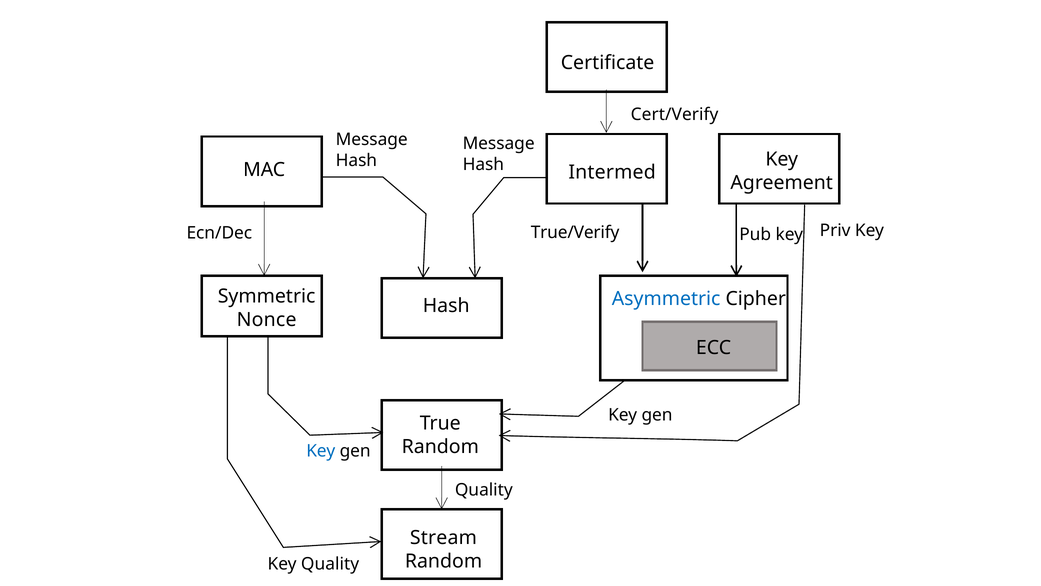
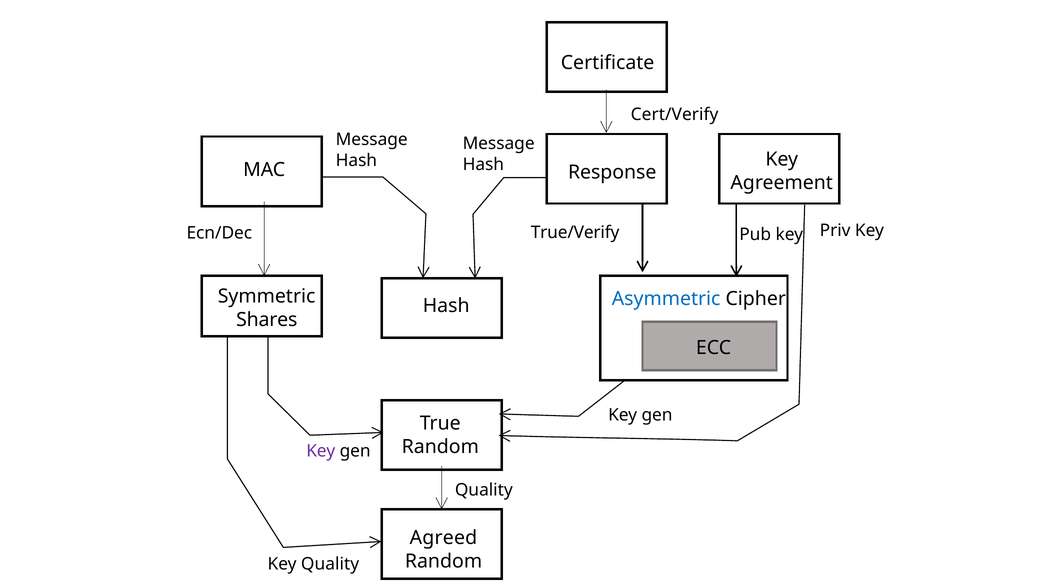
Intermed: Intermed -> Response
Nonce: Nonce -> Shares
Key at (321, 451) colour: blue -> purple
Stream: Stream -> Agreed
